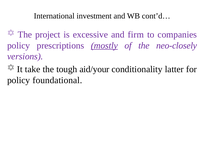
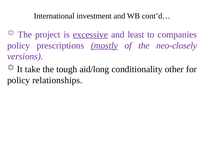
excessive underline: none -> present
firm: firm -> least
aid/your: aid/your -> aid/long
latter: latter -> other
foundational: foundational -> relationships
